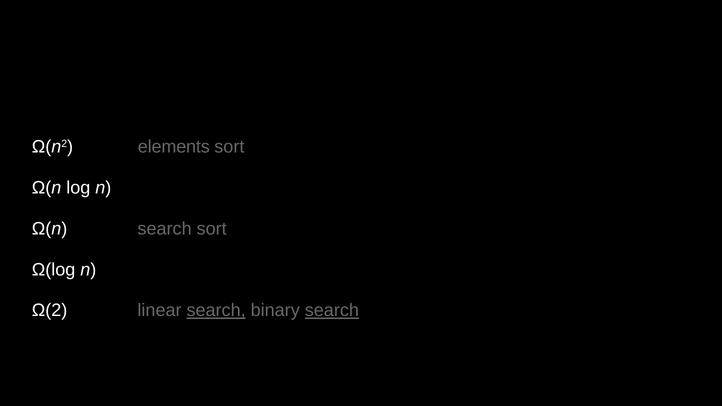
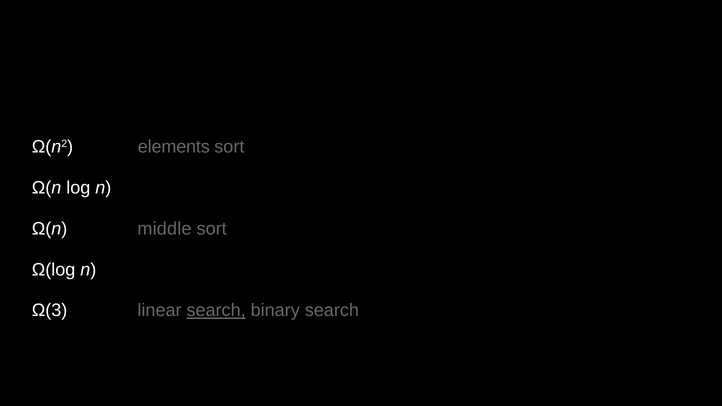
Ω(n search: search -> middle
Ω(2: Ω(2 -> Ω(3
search at (332, 311) underline: present -> none
